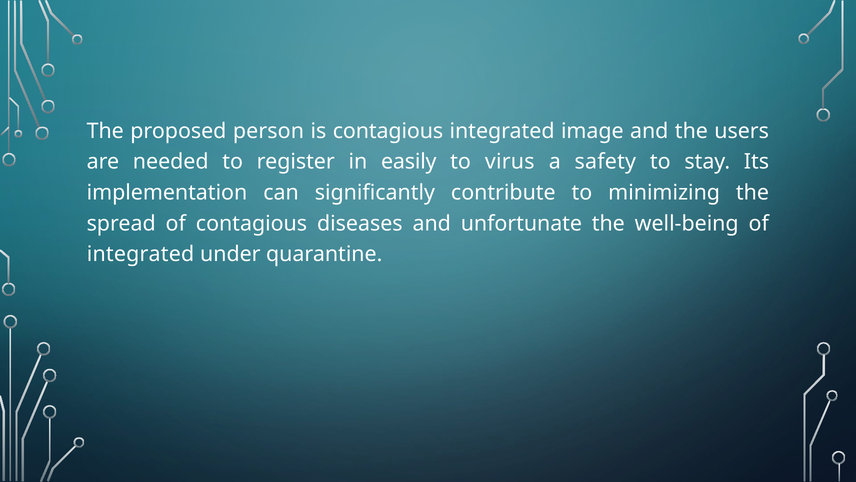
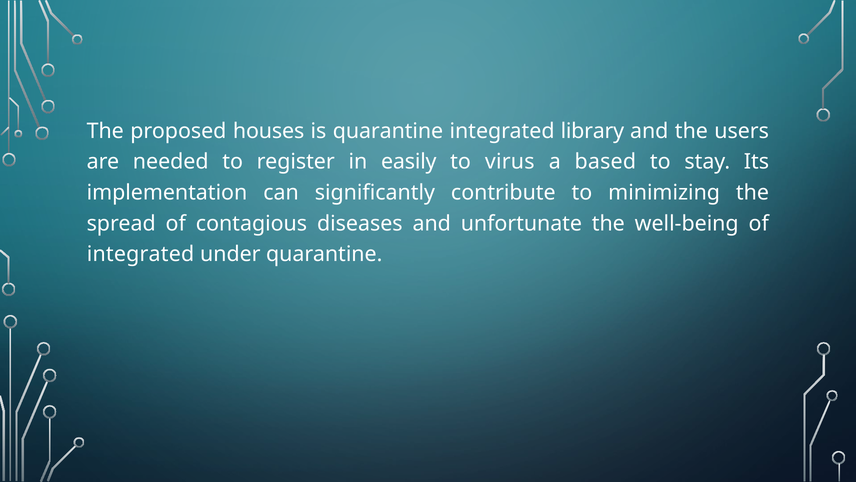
person: person -> houses
is contagious: contagious -> quarantine
image: image -> library
safety: safety -> based
